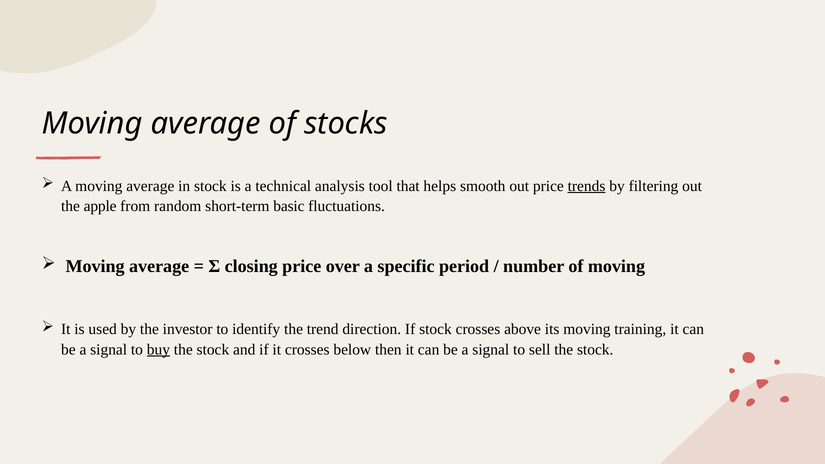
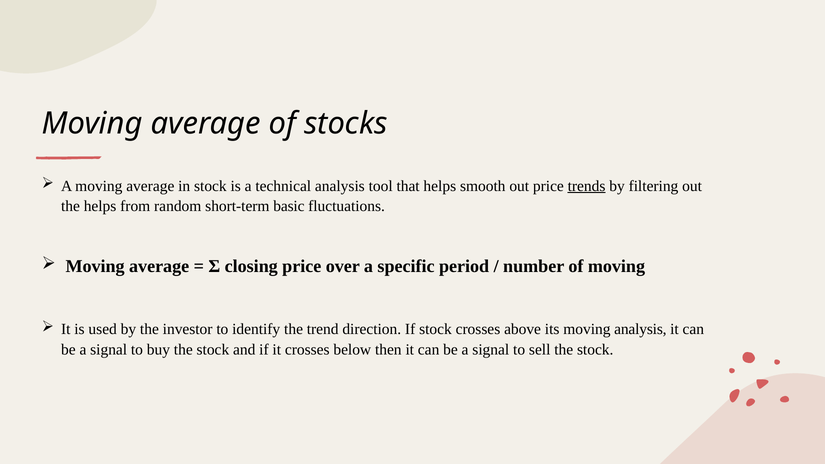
the apple: apple -> helps
moving training: training -> analysis
buy underline: present -> none
